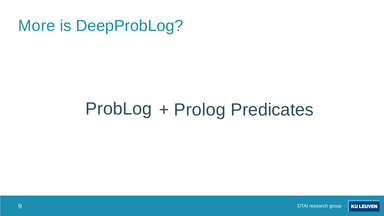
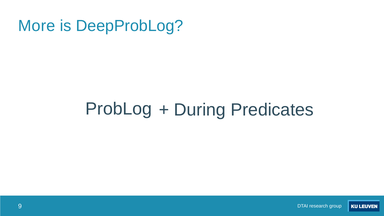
Prolog: Prolog -> During
